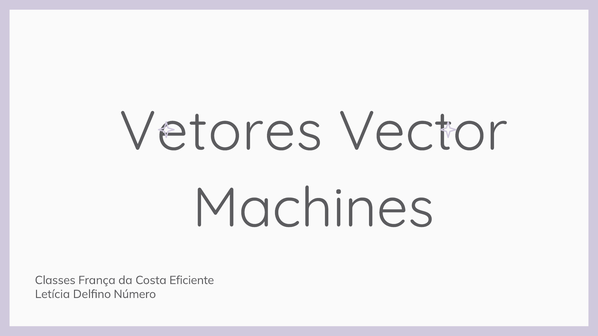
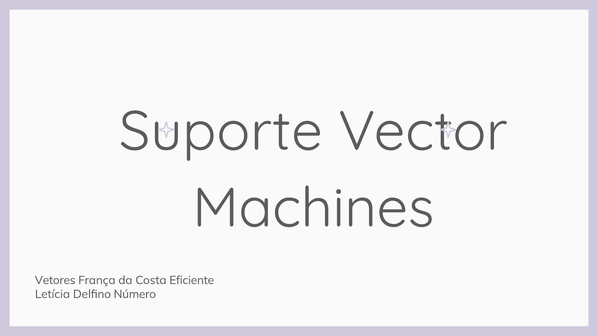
Vetores: Vetores -> Suporte
Classes: Classes -> Vetores
